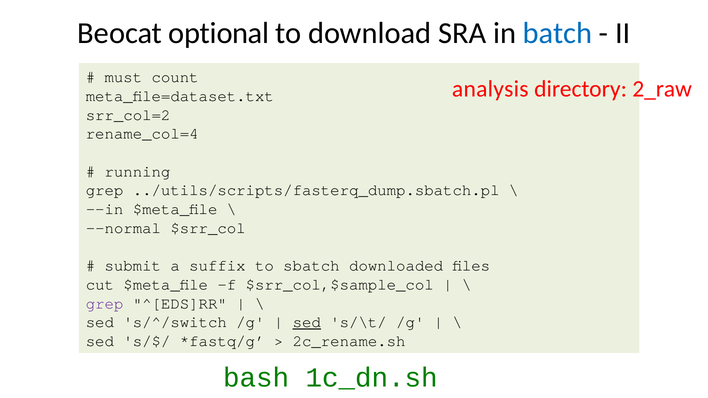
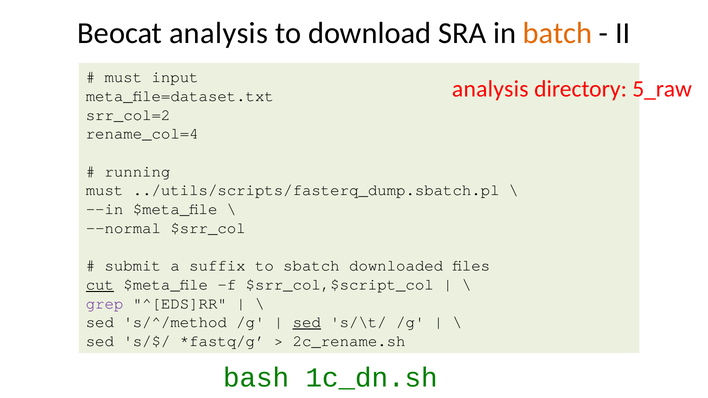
Beocat optional: optional -> analysis
batch colour: blue -> orange
count: count -> input
2_raw: 2_raw -> 5_raw
grep at (105, 190): grep -> must
cut underline: none -> present
$srr_col,$sample_col: $srr_col,$sample_col -> $srr_col,$script_col
s/^/switch: s/^/switch -> s/^/method
